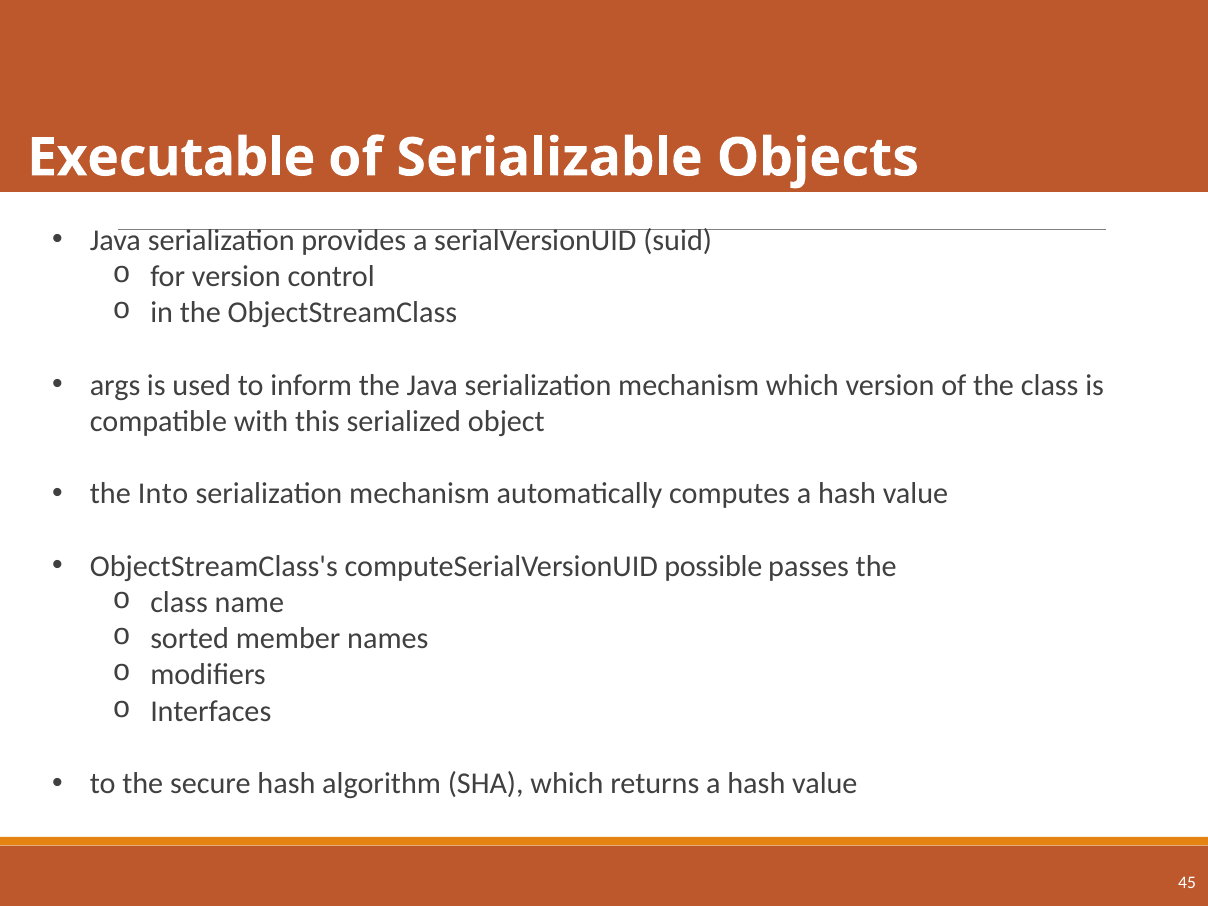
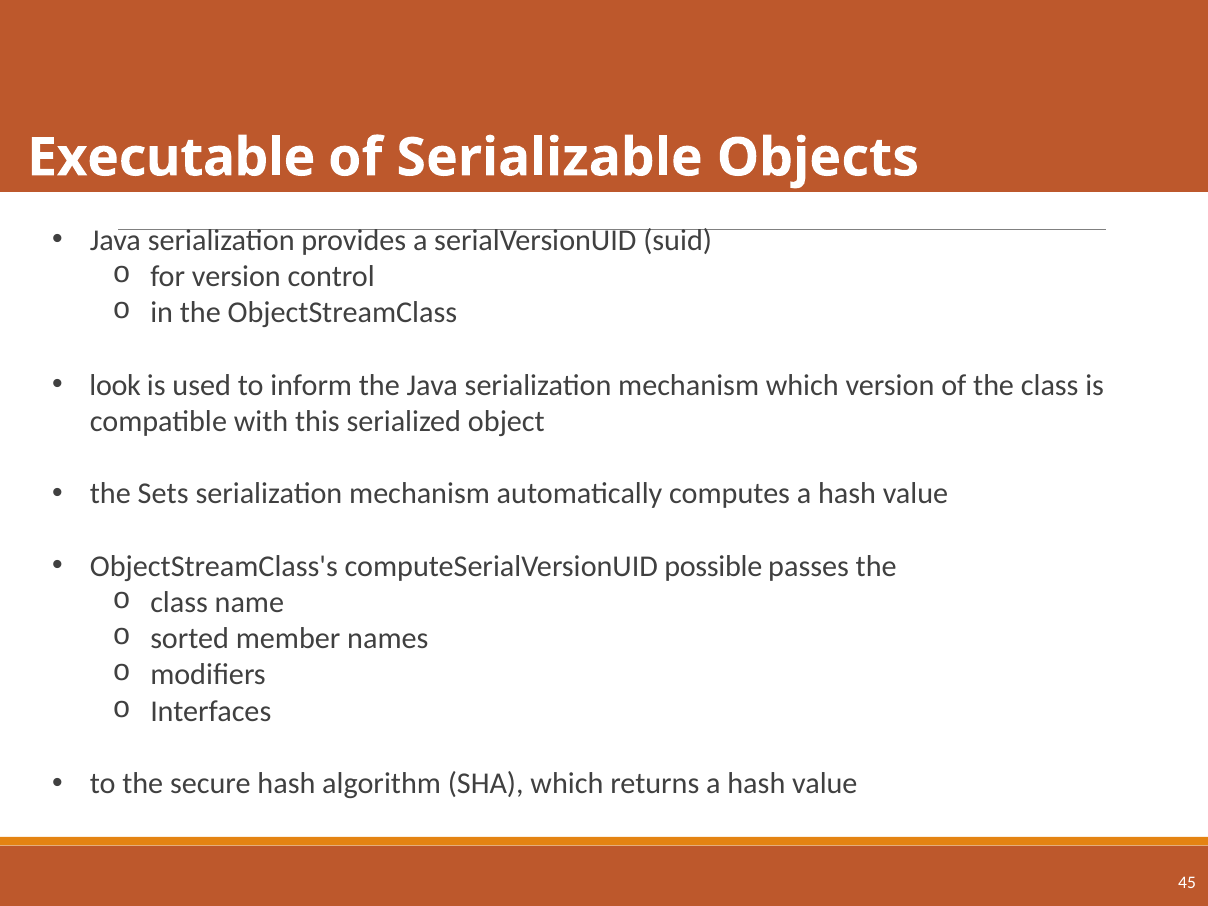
args: args -> look
Into: Into -> Sets
